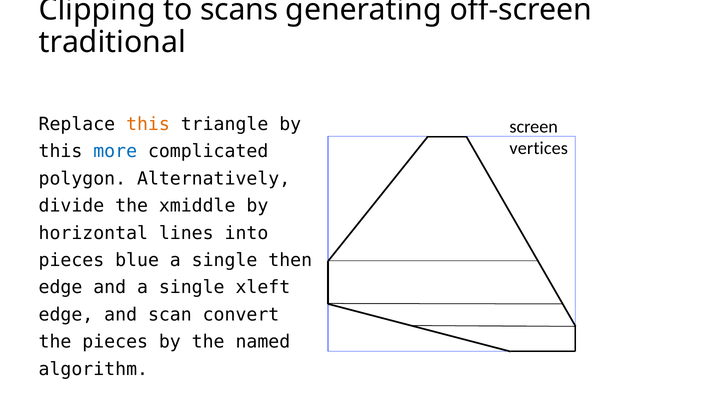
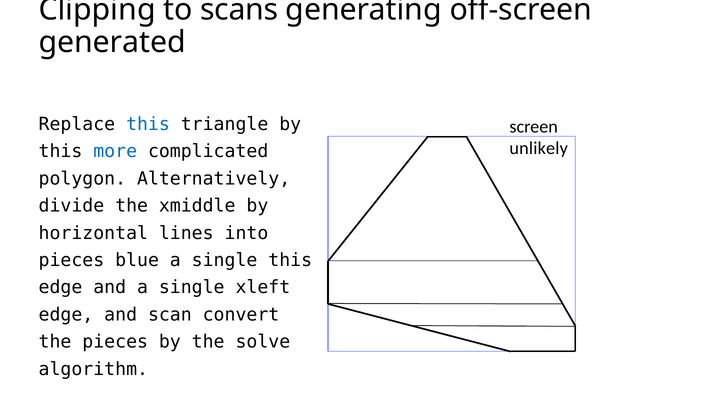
traditional: traditional -> generated
this at (148, 124) colour: orange -> blue
vertices: vertices -> unlikely
single then: then -> this
named: named -> solve
